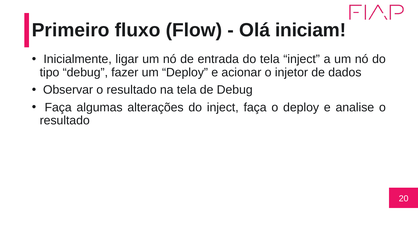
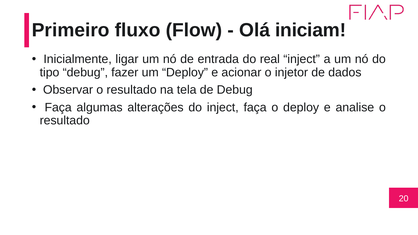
do tela: tela -> real
